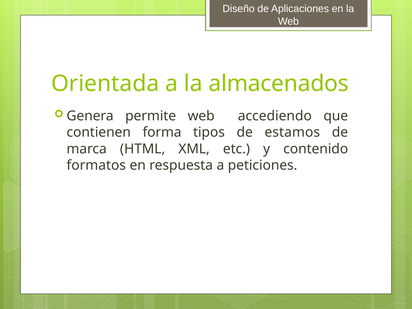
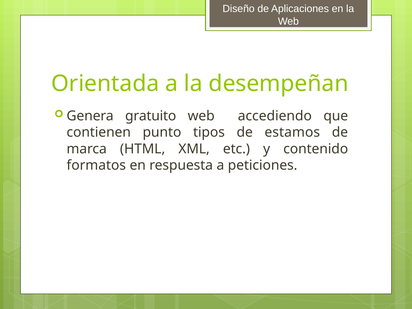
almacenados: almacenados -> desempeñan
permite: permite -> gratuito
forma: forma -> punto
